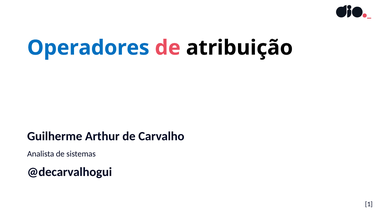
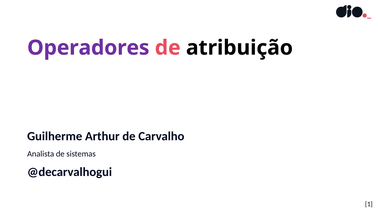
Operadores colour: blue -> purple
